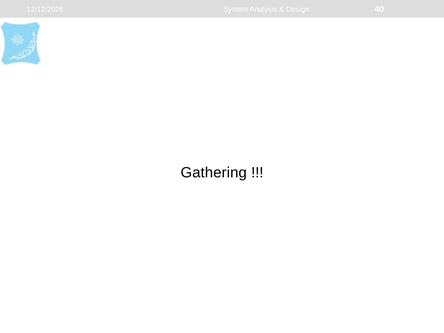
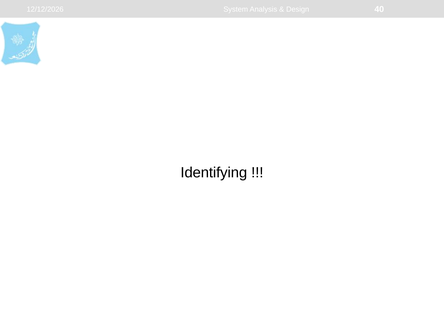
Gathering: Gathering -> Identifying
